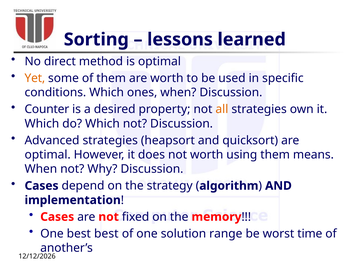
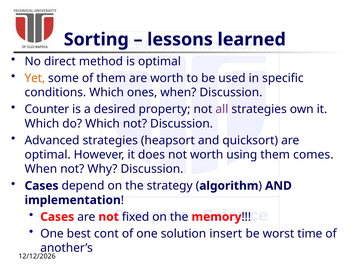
all colour: orange -> purple
means: means -> comes
best best: best -> cont
range: range -> insert
